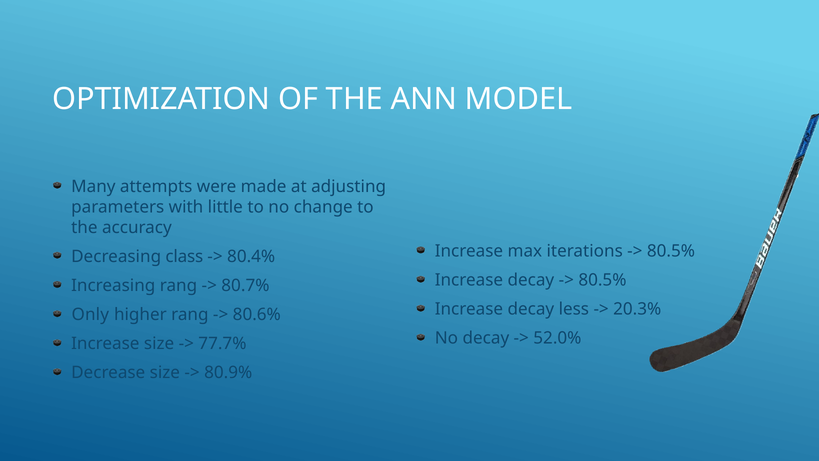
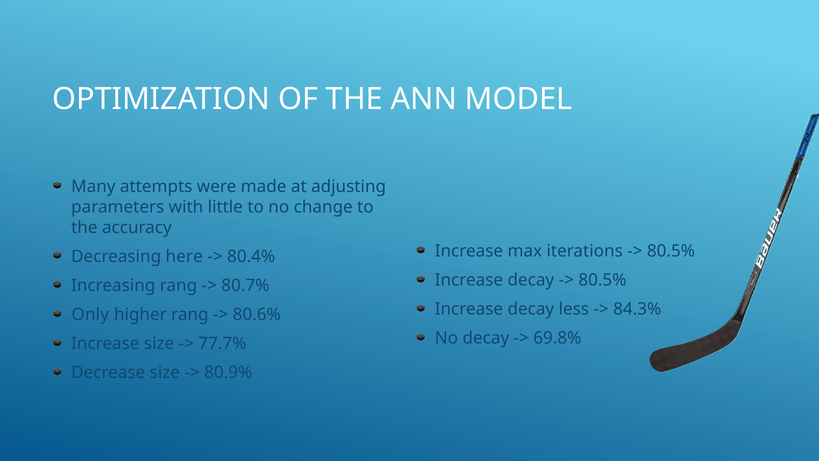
class: class -> here
20.3%: 20.3% -> 84.3%
52.0%: 52.0% -> 69.8%
